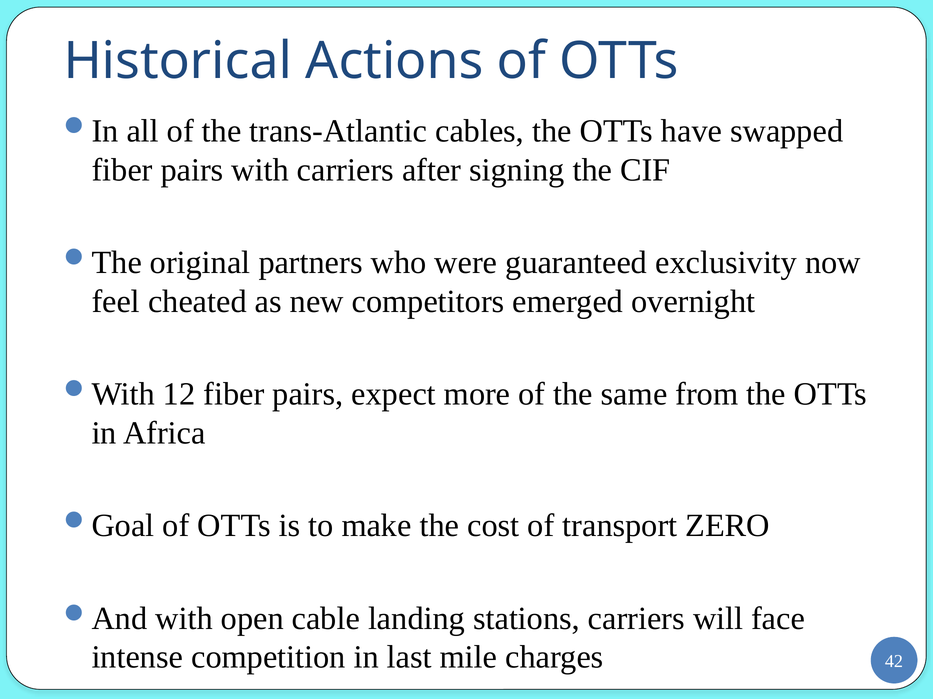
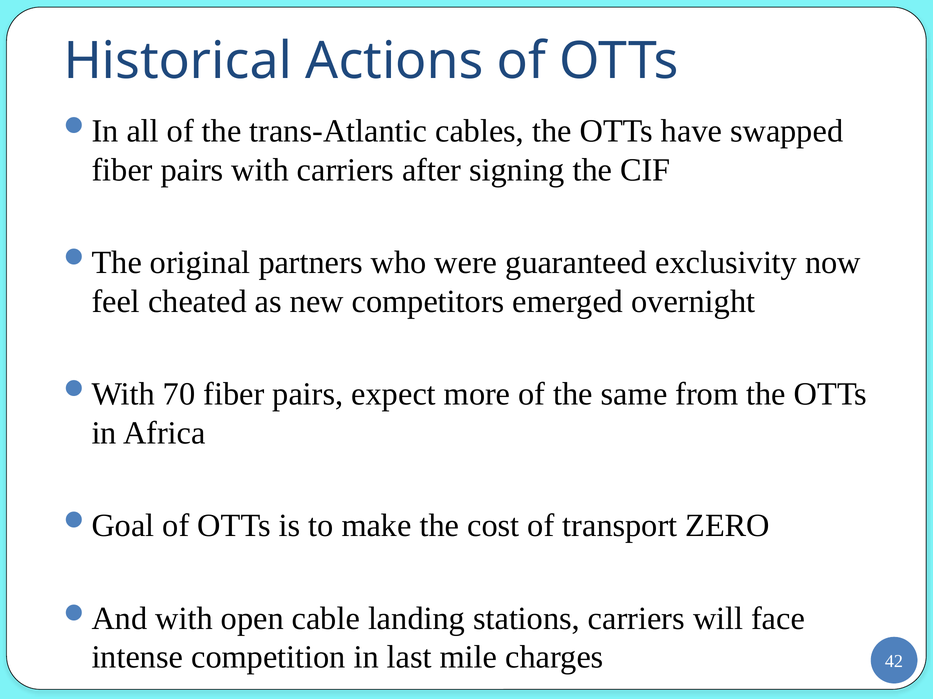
12: 12 -> 70
